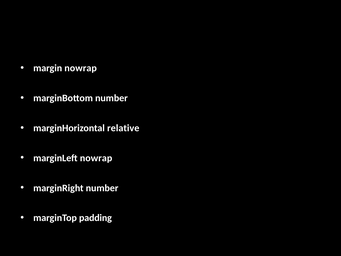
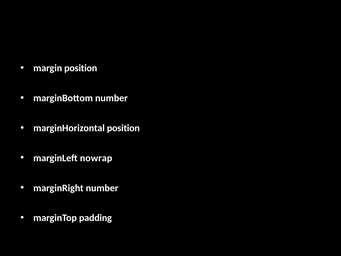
margin nowrap: nowrap -> position
marginHorizontal relative: relative -> position
